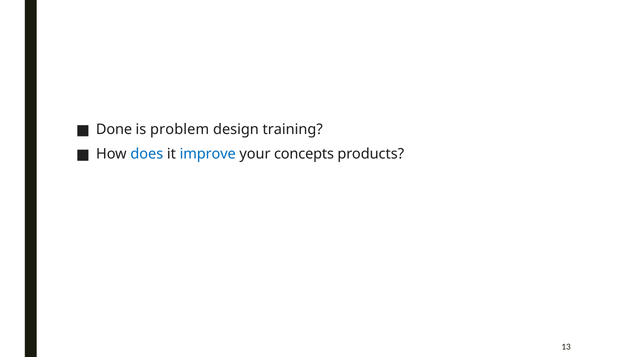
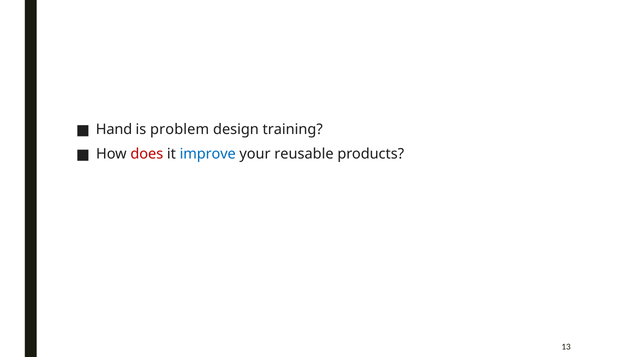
Done: Done -> Hand
does colour: blue -> red
concepts: concepts -> reusable
